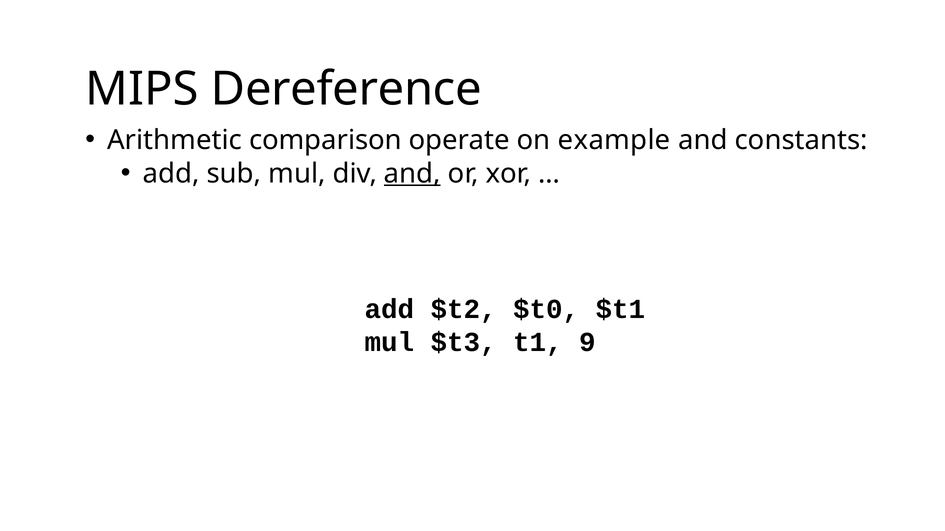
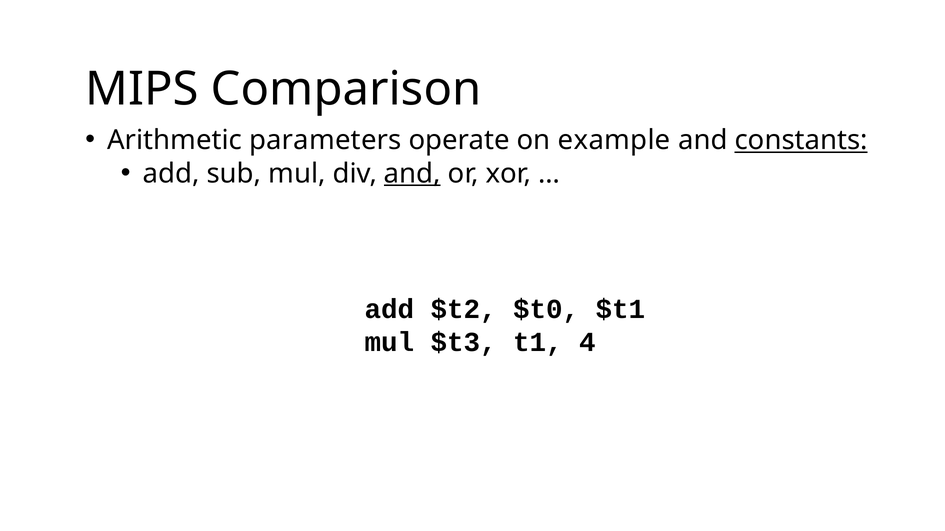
Dereference: Dereference -> Comparison
comparison: comparison -> parameters
constants underline: none -> present
9: 9 -> 4
